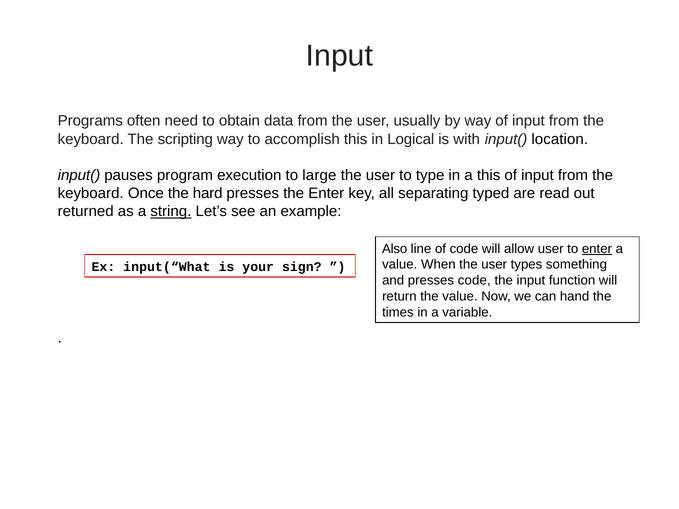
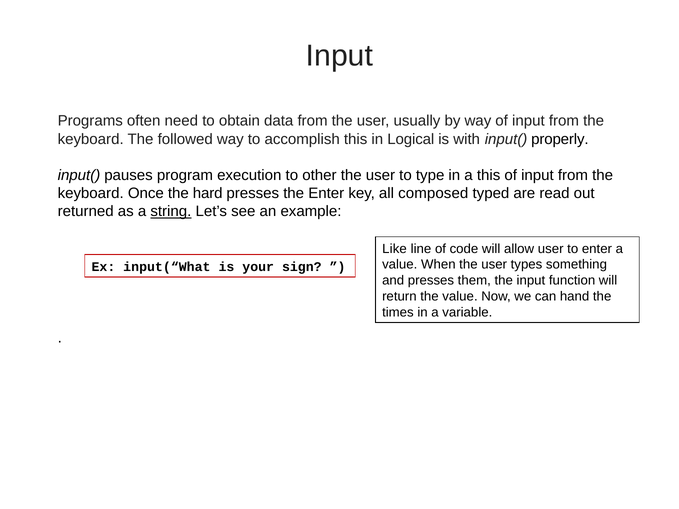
scripting: scripting -> followed
location: location -> properly
large: large -> other
separating: separating -> composed
Also: Also -> Like
enter at (597, 249) underline: present -> none
presses code: code -> them
